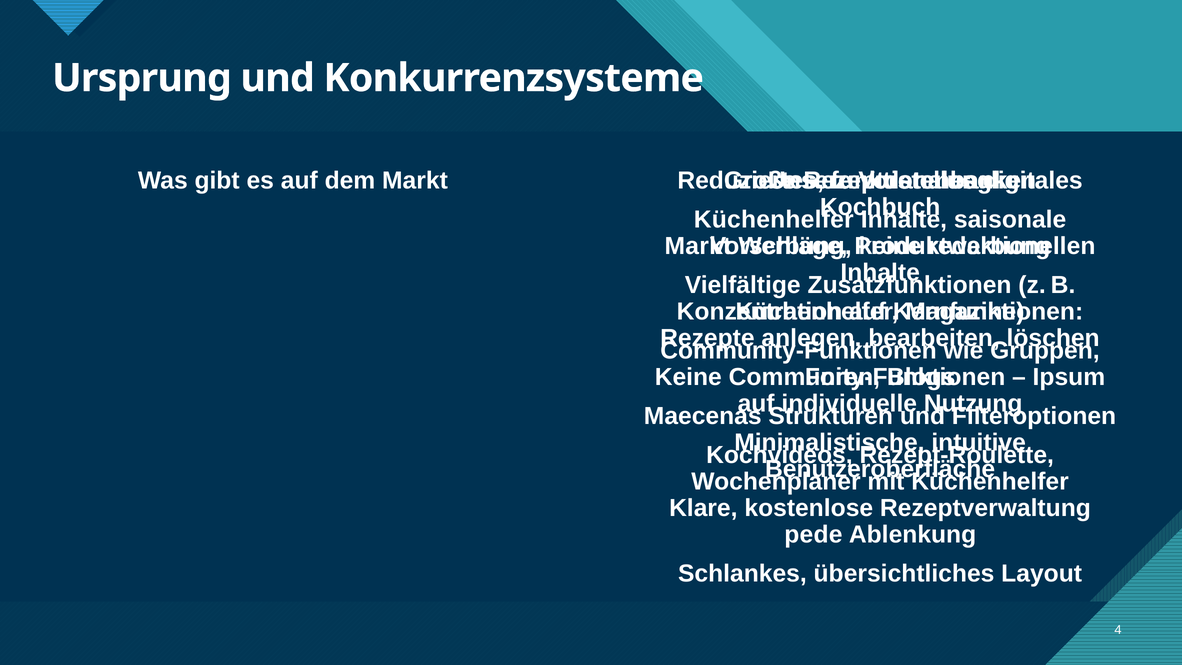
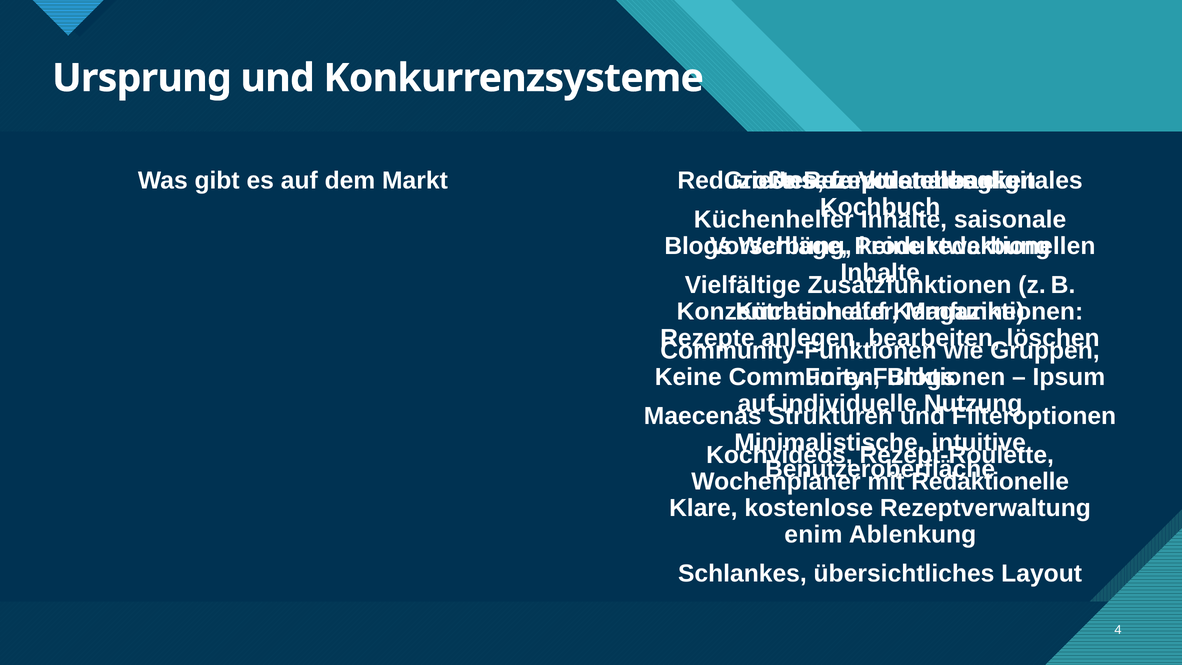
Markt at (698, 246): Markt -> Blogs
Küchenhelfer at (990, 482): Küchenhelfer -> Redaktionelle
pede: pede -> enim
